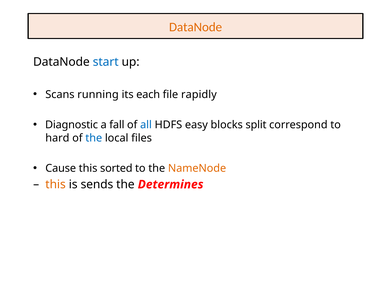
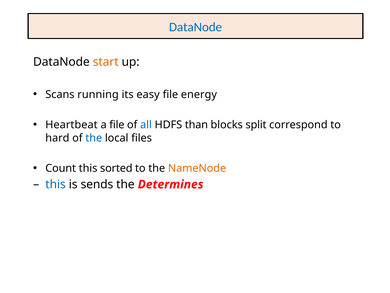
DataNode at (196, 27) colour: orange -> blue
start colour: blue -> orange
each: each -> easy
rapidly: rapidly -> energy
Diagnostic: Diagnostic -> Heartbeat
a fall: fall -> file
easy: easy -> than
Cause: Cause -> Count
this at (56, 184) colour: orange -> blue
